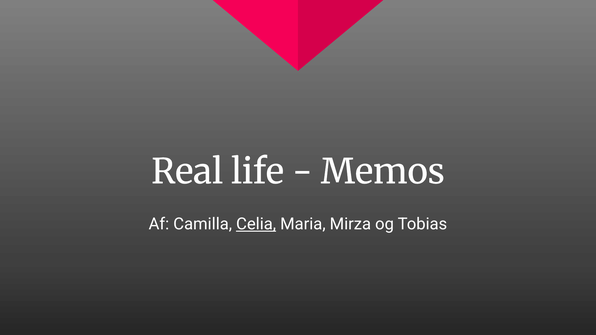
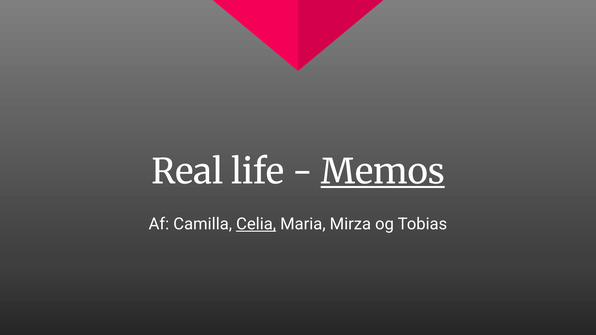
Memos underline: none -> present
